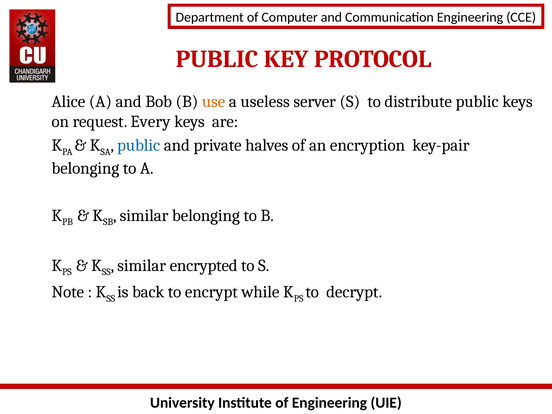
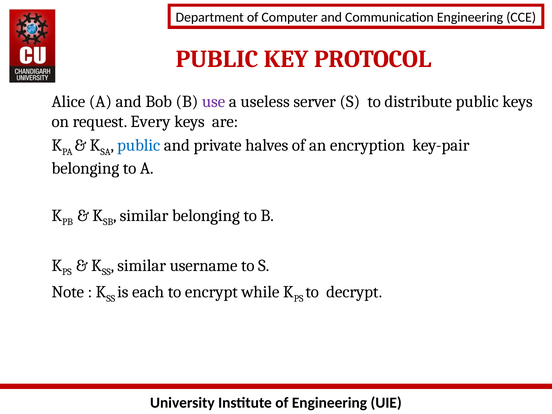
use colour: orange -> purple
encrypted: encrypted -> username
back: back -> each
